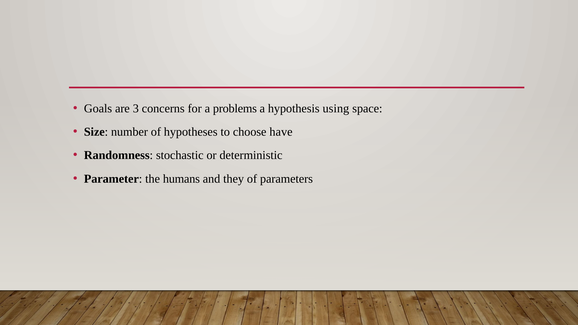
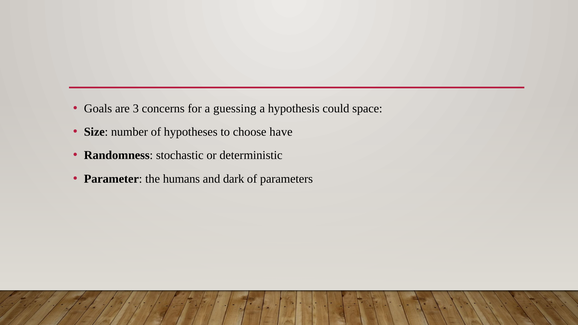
problems: problems -> guessing
using: using -> could
they: they -> dark
